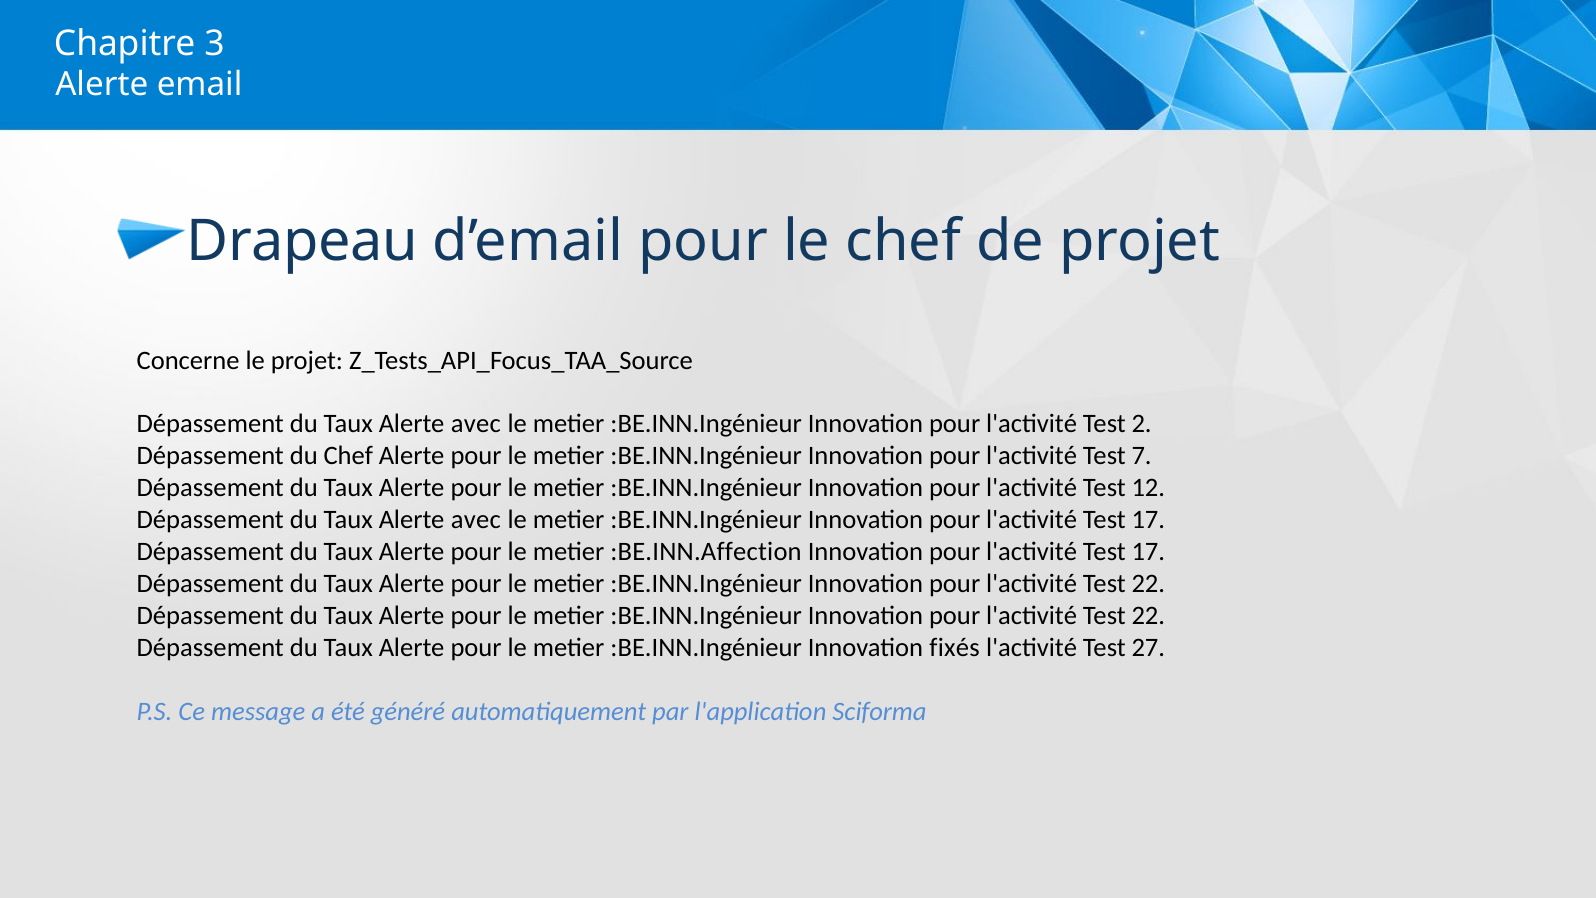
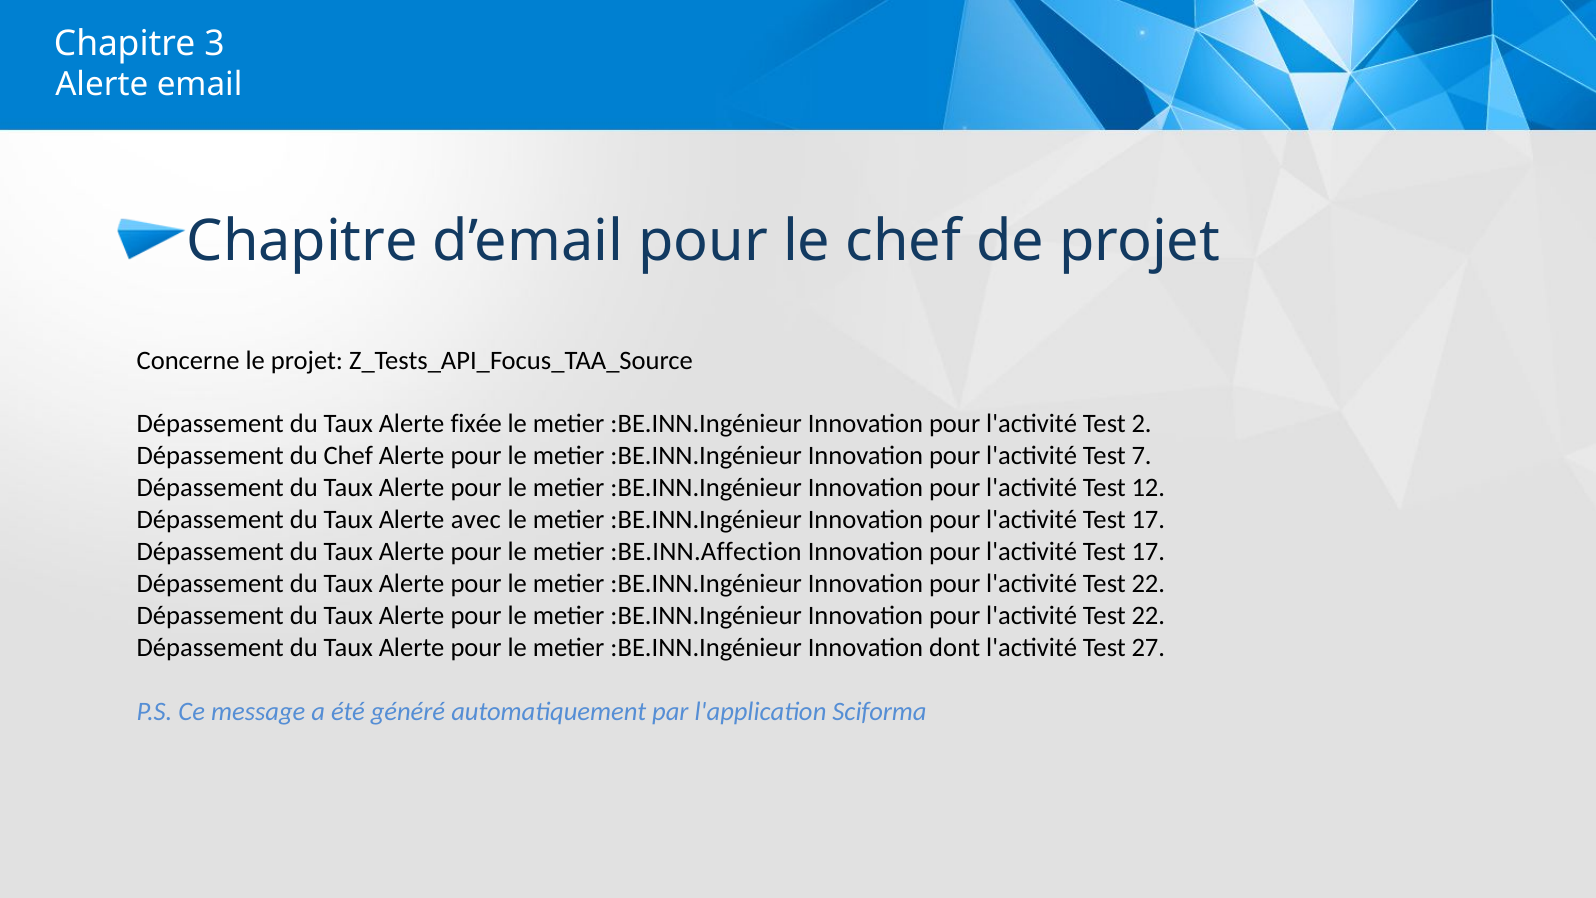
Drapeau at (303, 242): Drapeau -> Chapitre
avec at (476, 424): avec -> fixée
fixés: fixés -> dont
